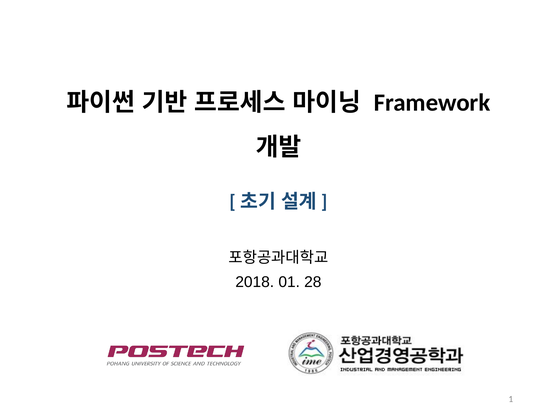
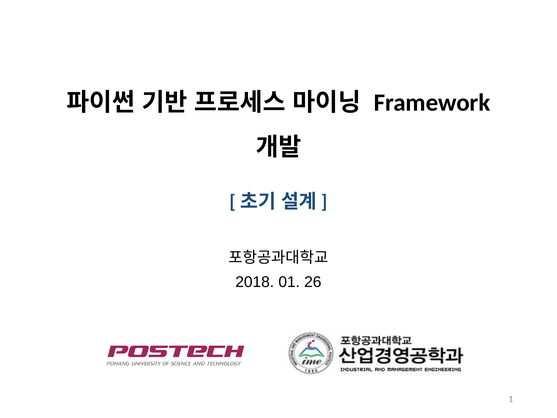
28: 28 -> 26
